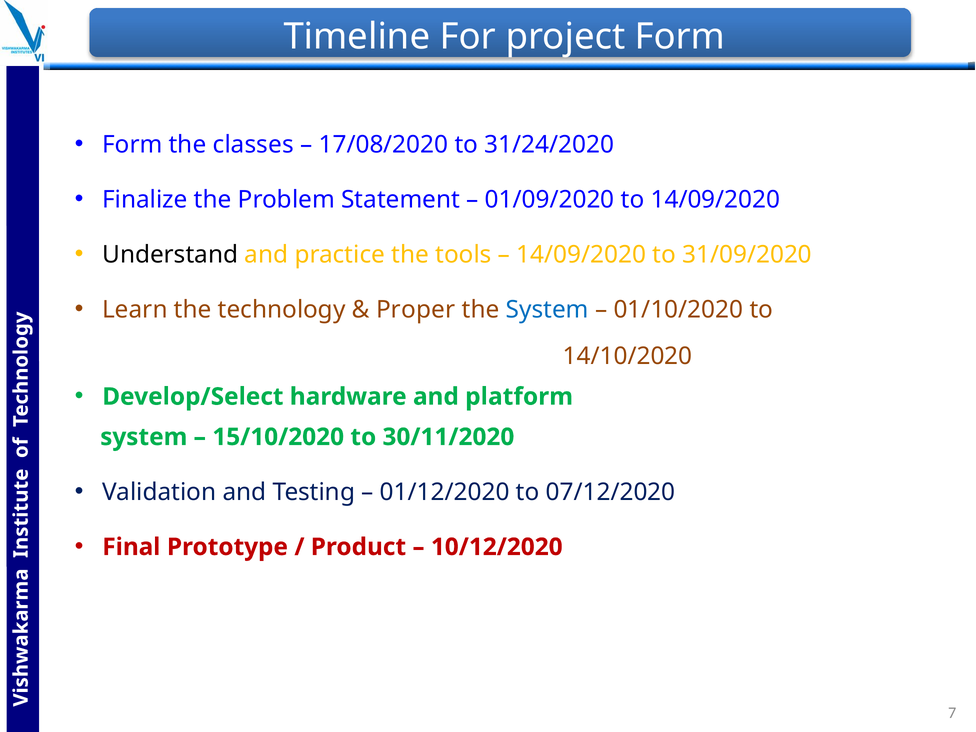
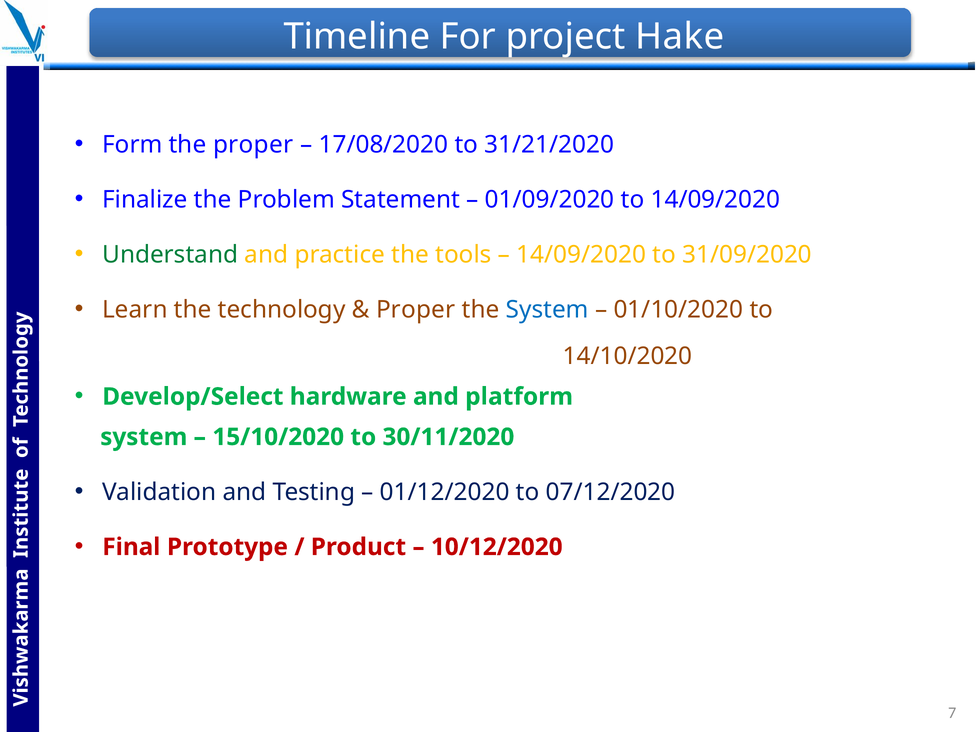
project Form: Form -> Hake
the classes: classes -> proper
31/24/2020: 31/24/2020 -> 31/21/2020
Understand colour: black -> green
